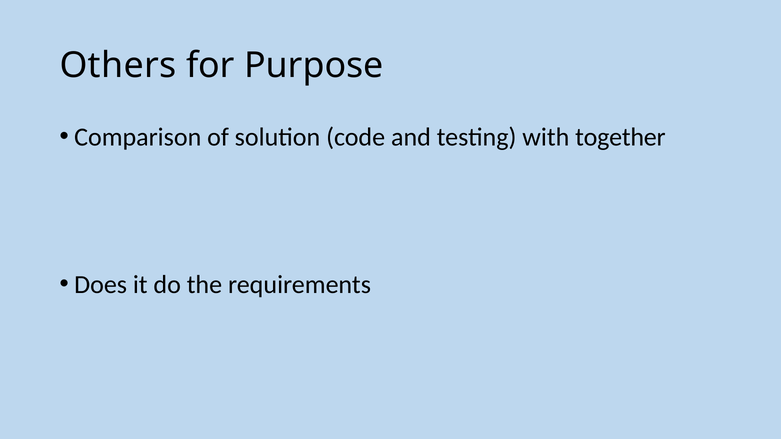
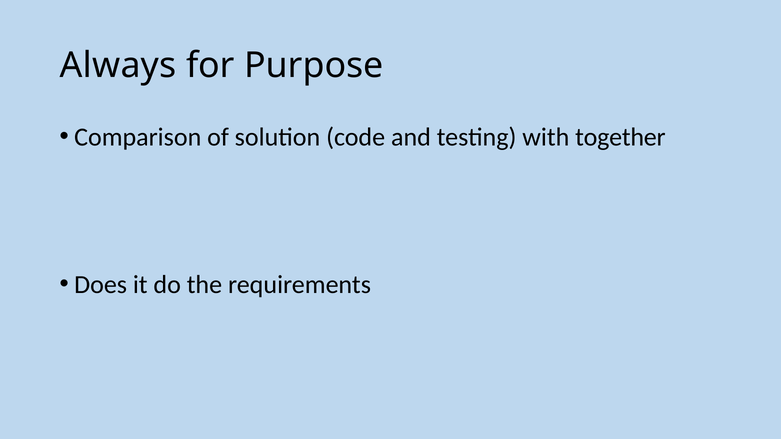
Others: Others -> Always
